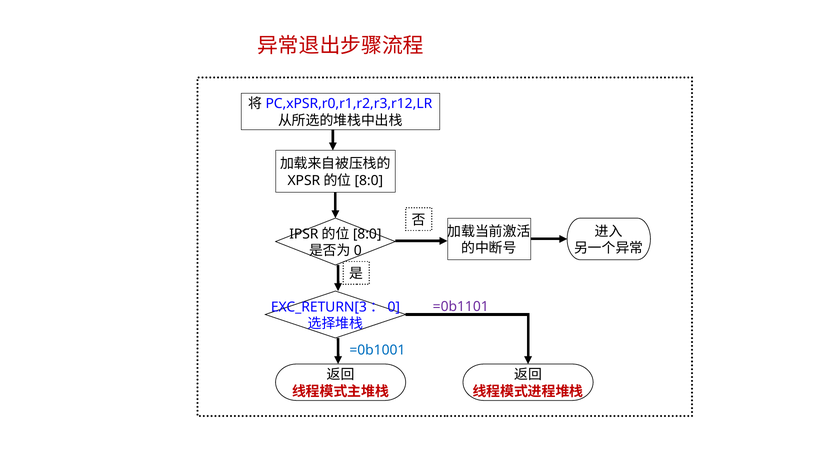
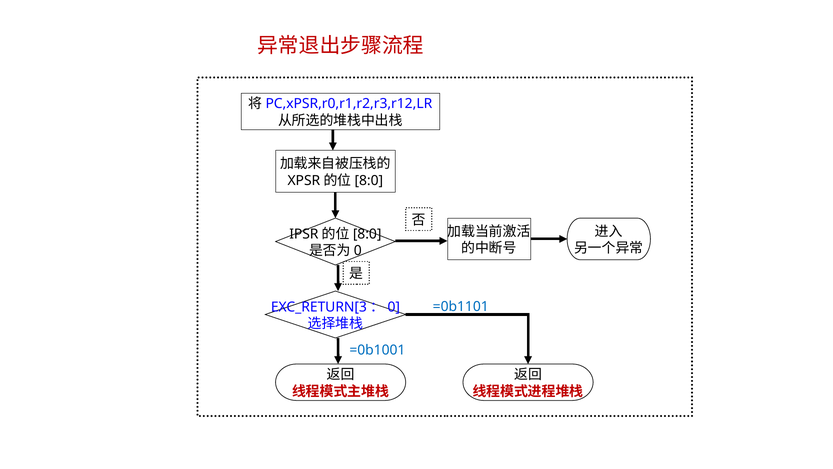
=0b1101 colour: purple -> blue
